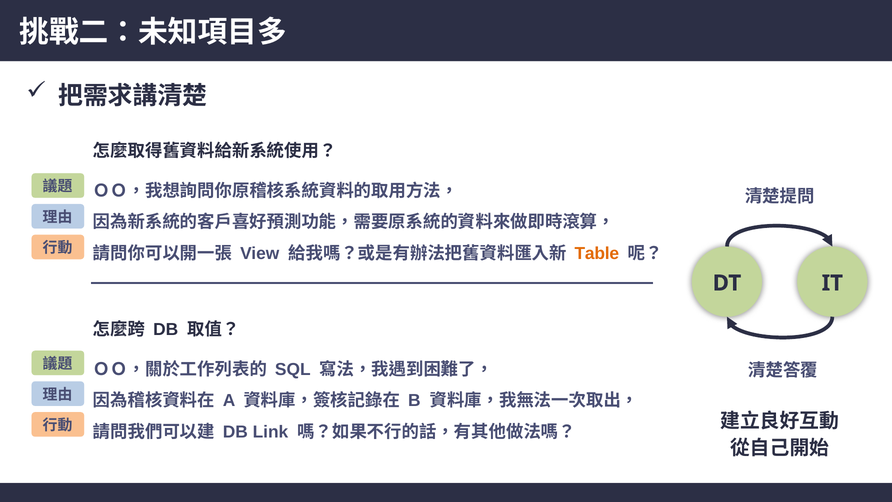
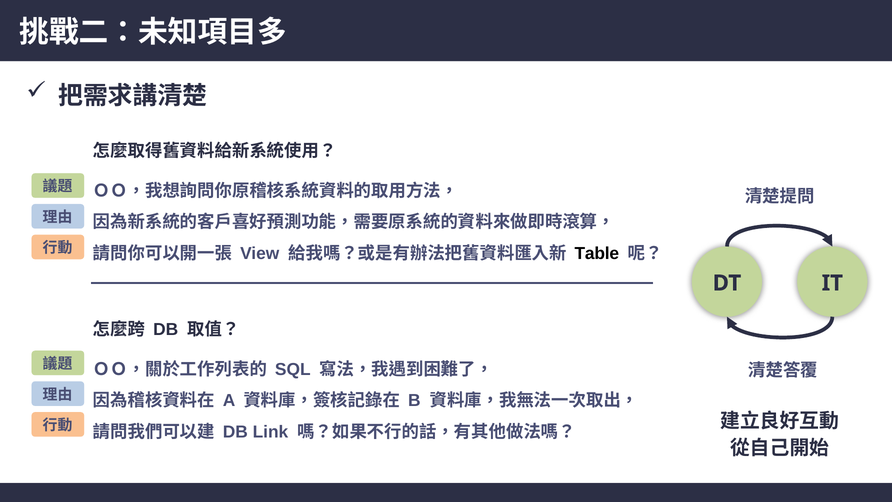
Table colour: orange -> black
